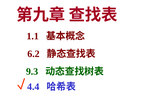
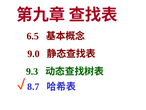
1.1: 1.1 -> 6.5
6.2: 6.2 -> 9.0
4.4: 4.4 -> 8.7
